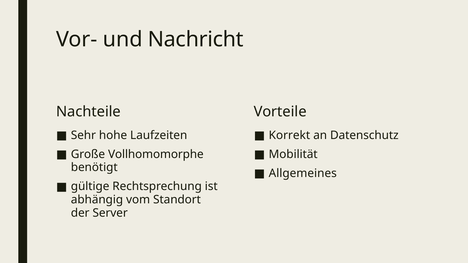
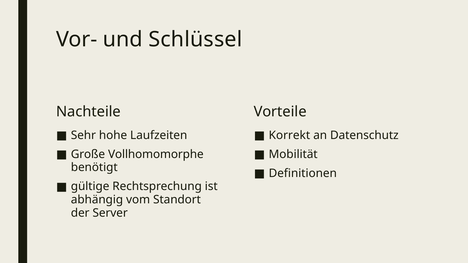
Nachricht: Nachricht -> Schlüssel
Allgemeines: Allgemeines -> Definitionen
